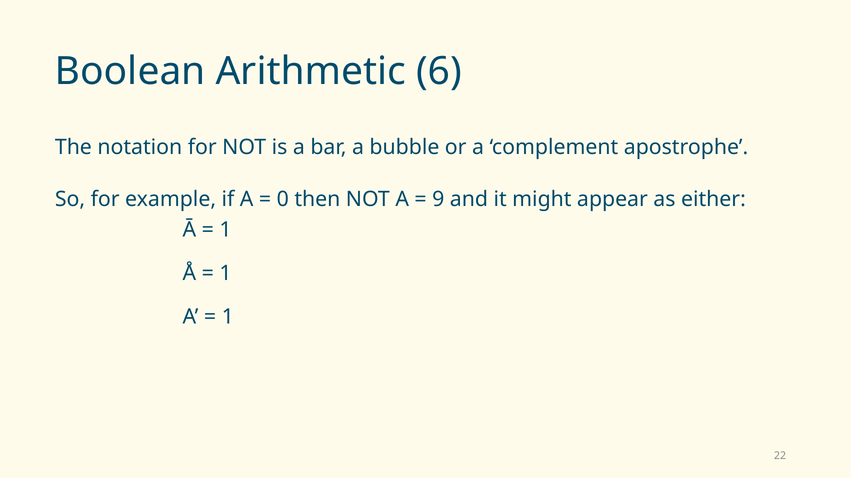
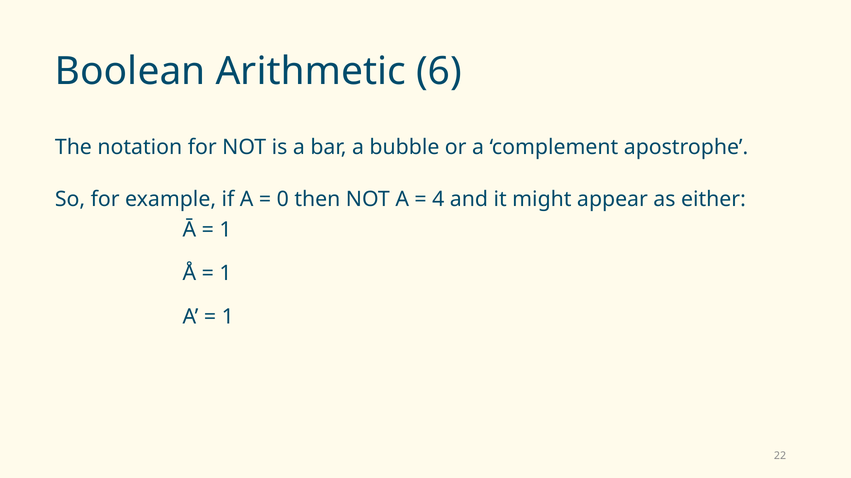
9: 9 -> 4
